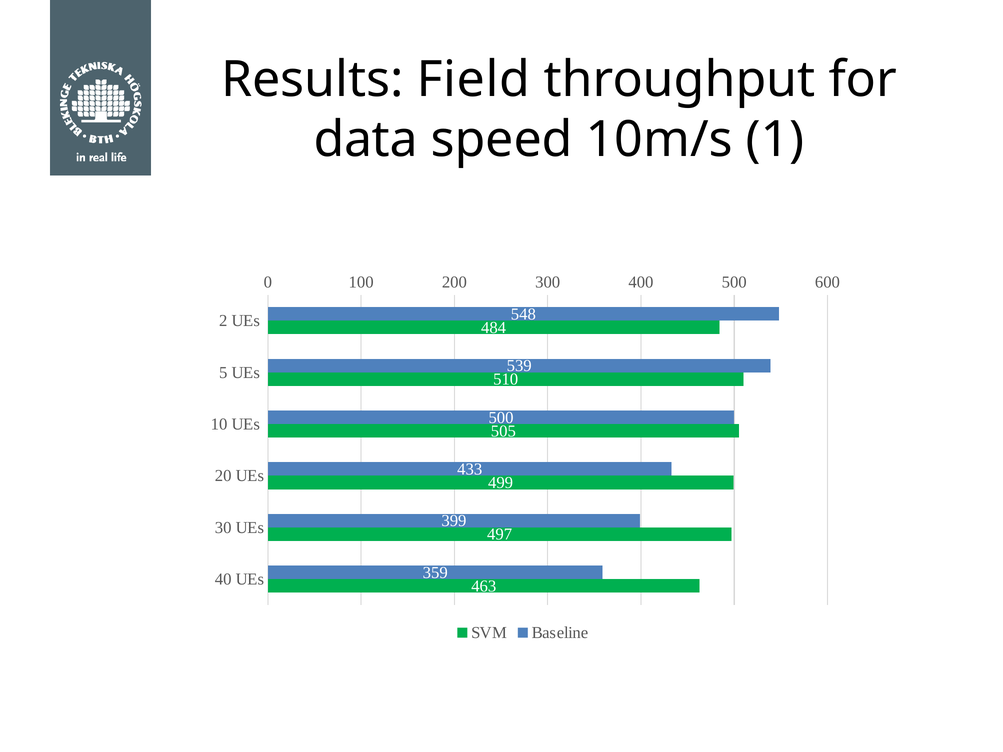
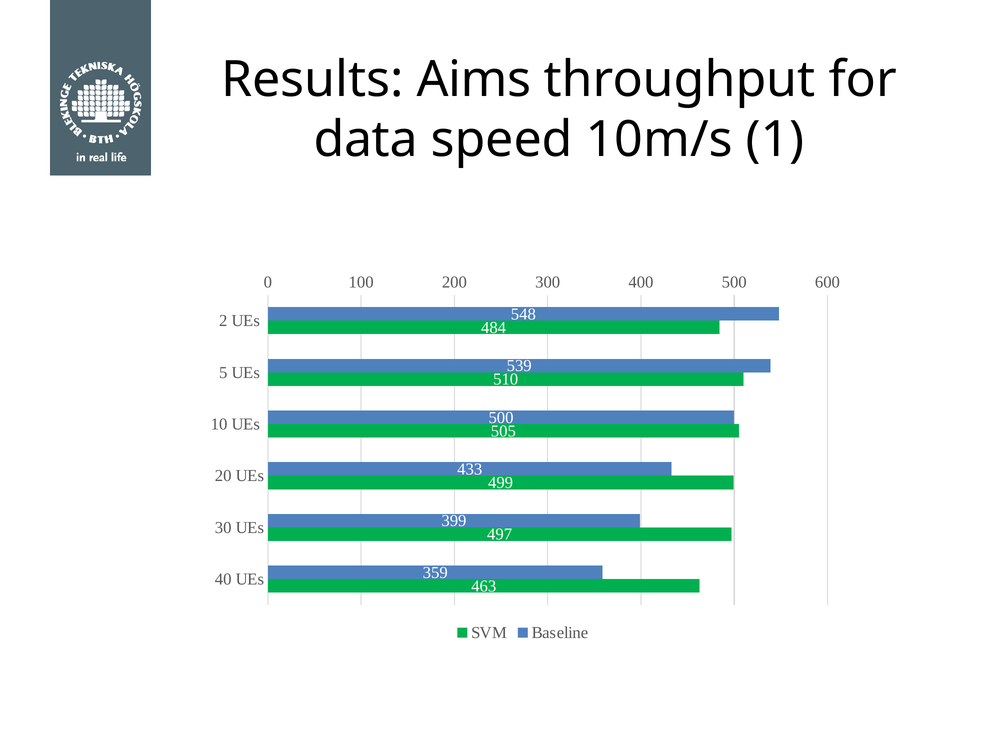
Field: Field -> Aims
